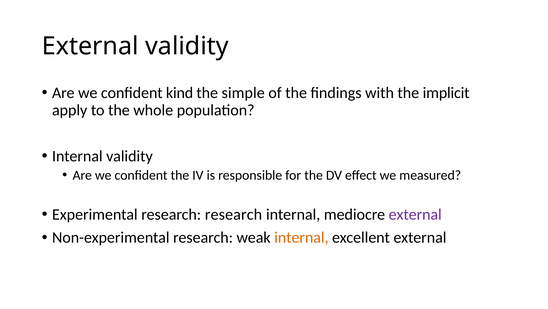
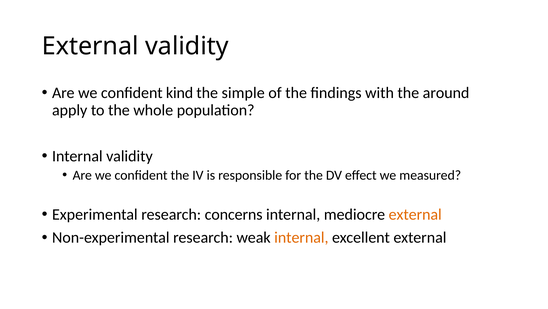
implicit: implicit -> around
research research: research -> concerns
external at (415, 214) colour: purple -> orange
